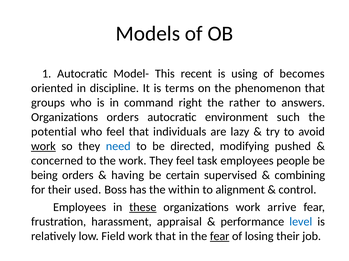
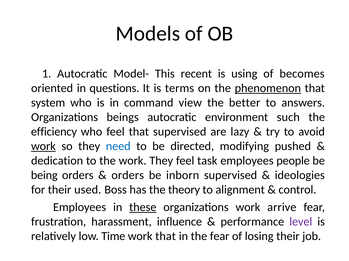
discipline: discipline -> questions
phenomenon underline: none -> present
groups: groups -> system
right: right -> view
rather: rather -> better
Organizations orders: orders -> beings
potential: potential -> efficiency
that individuals: individuals -> supervised
concerned: concerned -> dedication
having at (128, 176): having -> orders
certain: certain -> inborn
combining: combining -> ideologies
within: within -> theory
appraisal: appraisal -> influence
level colour: blue -> purple
Field: Field -> Time
fear at (220, 237) underline: present -> none
